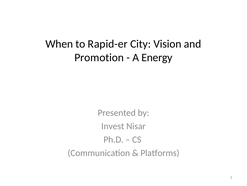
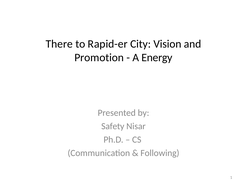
When: When -> There
Invest: Invest -> Safety
Platforms: Platforms -> Following
